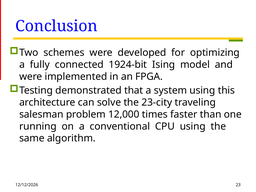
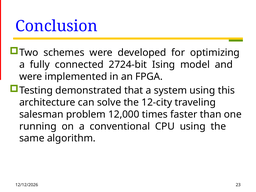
1924-bit: 1924-bit -> 2724-bit
23-city: 23-city -> 12-city
